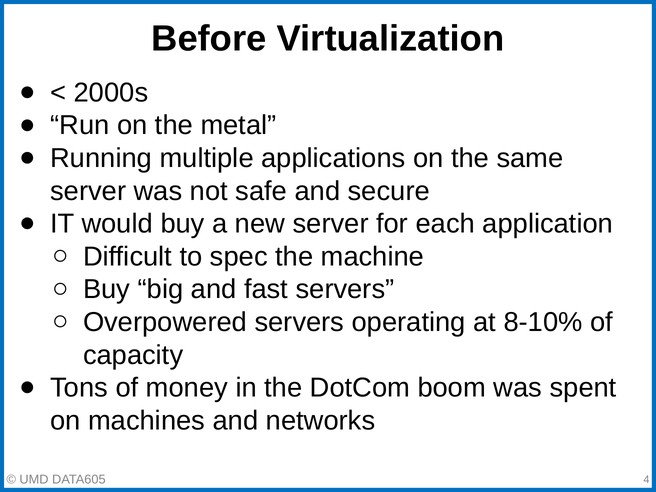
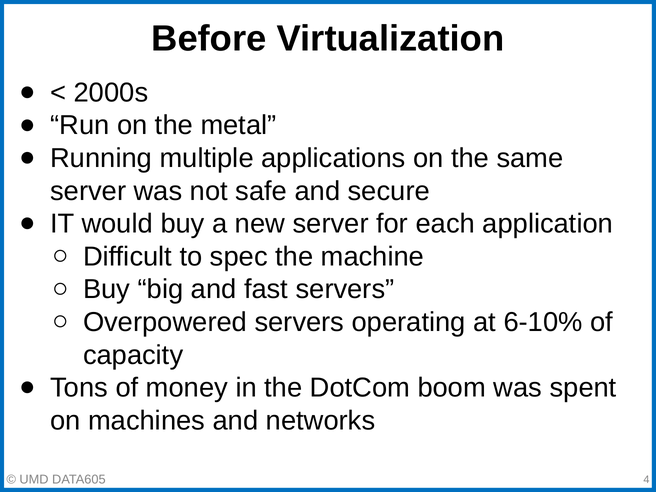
8-10%: 8-10% -> 6-10%
